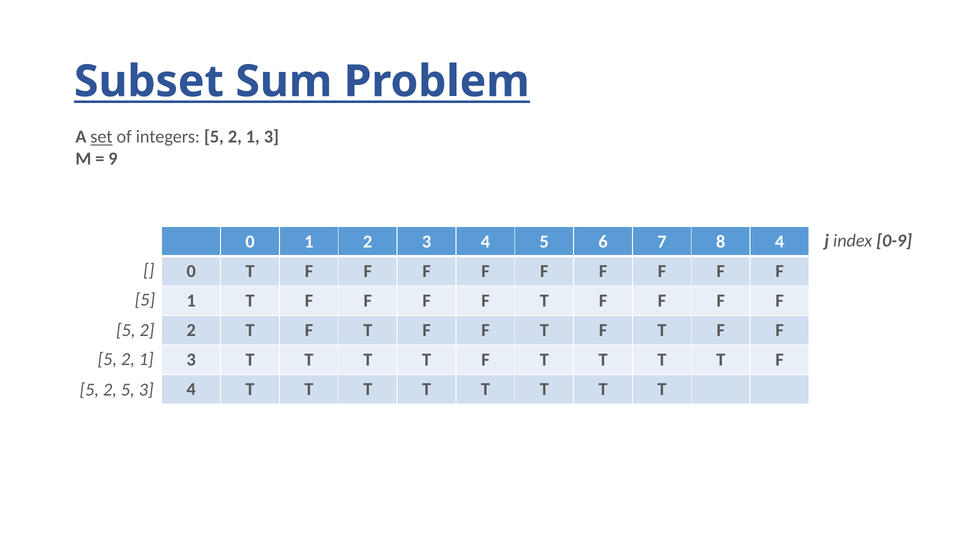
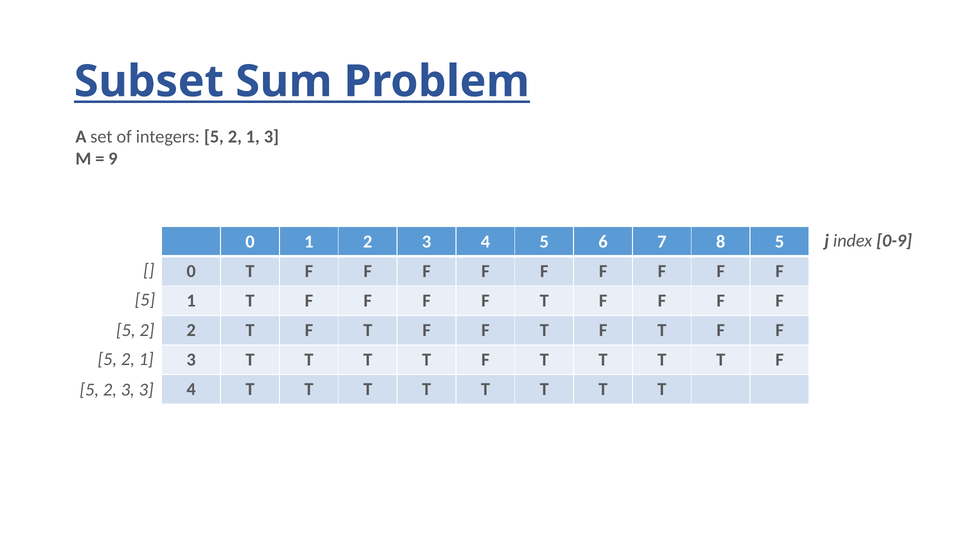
set underline: present -> none
8 4: 4 -> 5
5 2 5: 5 -> 3
